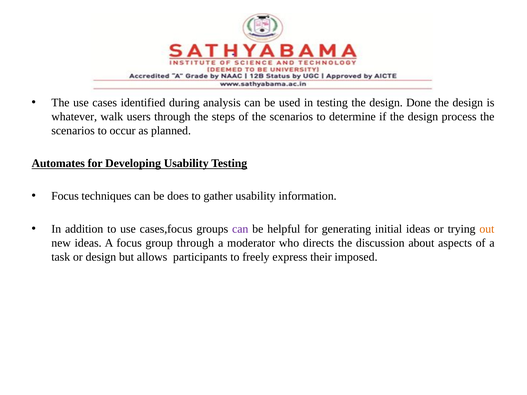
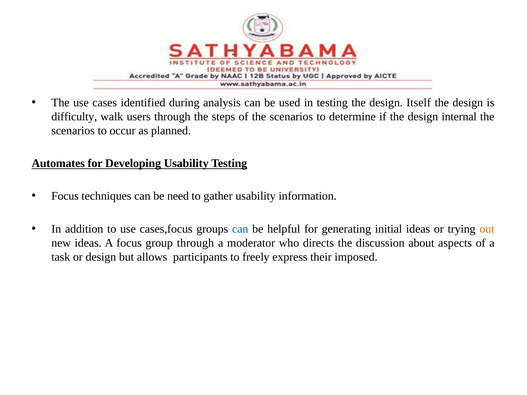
Done: Done -> Itself
whatever: whatever -> difficulty
process: process -> internal
does: does -> need
can at (240, 229) colour: purple -> blue
